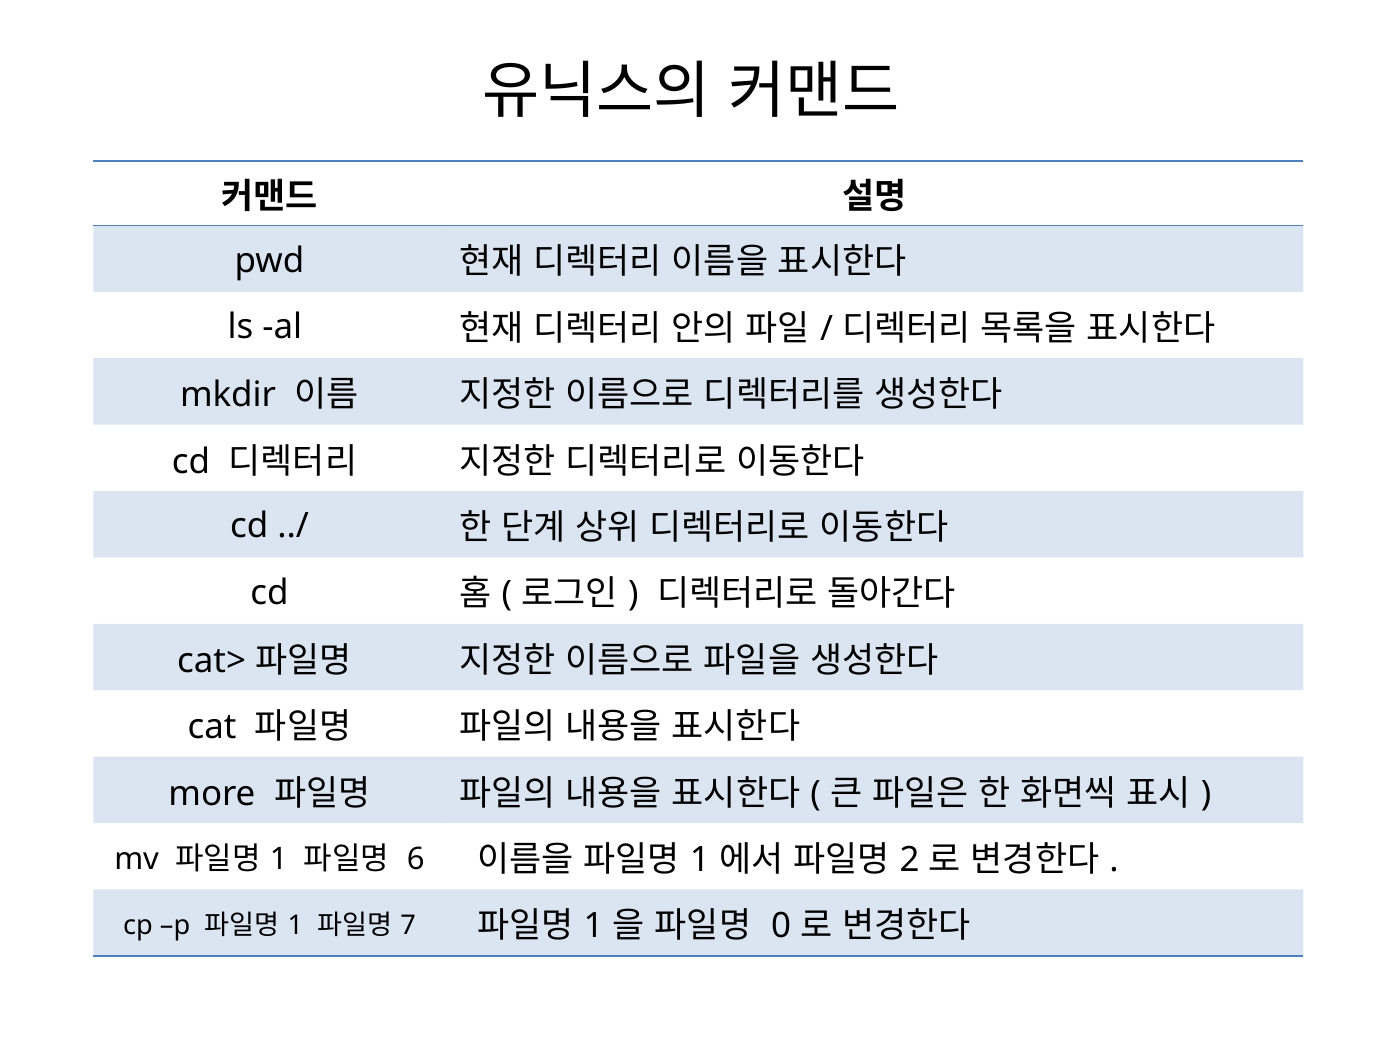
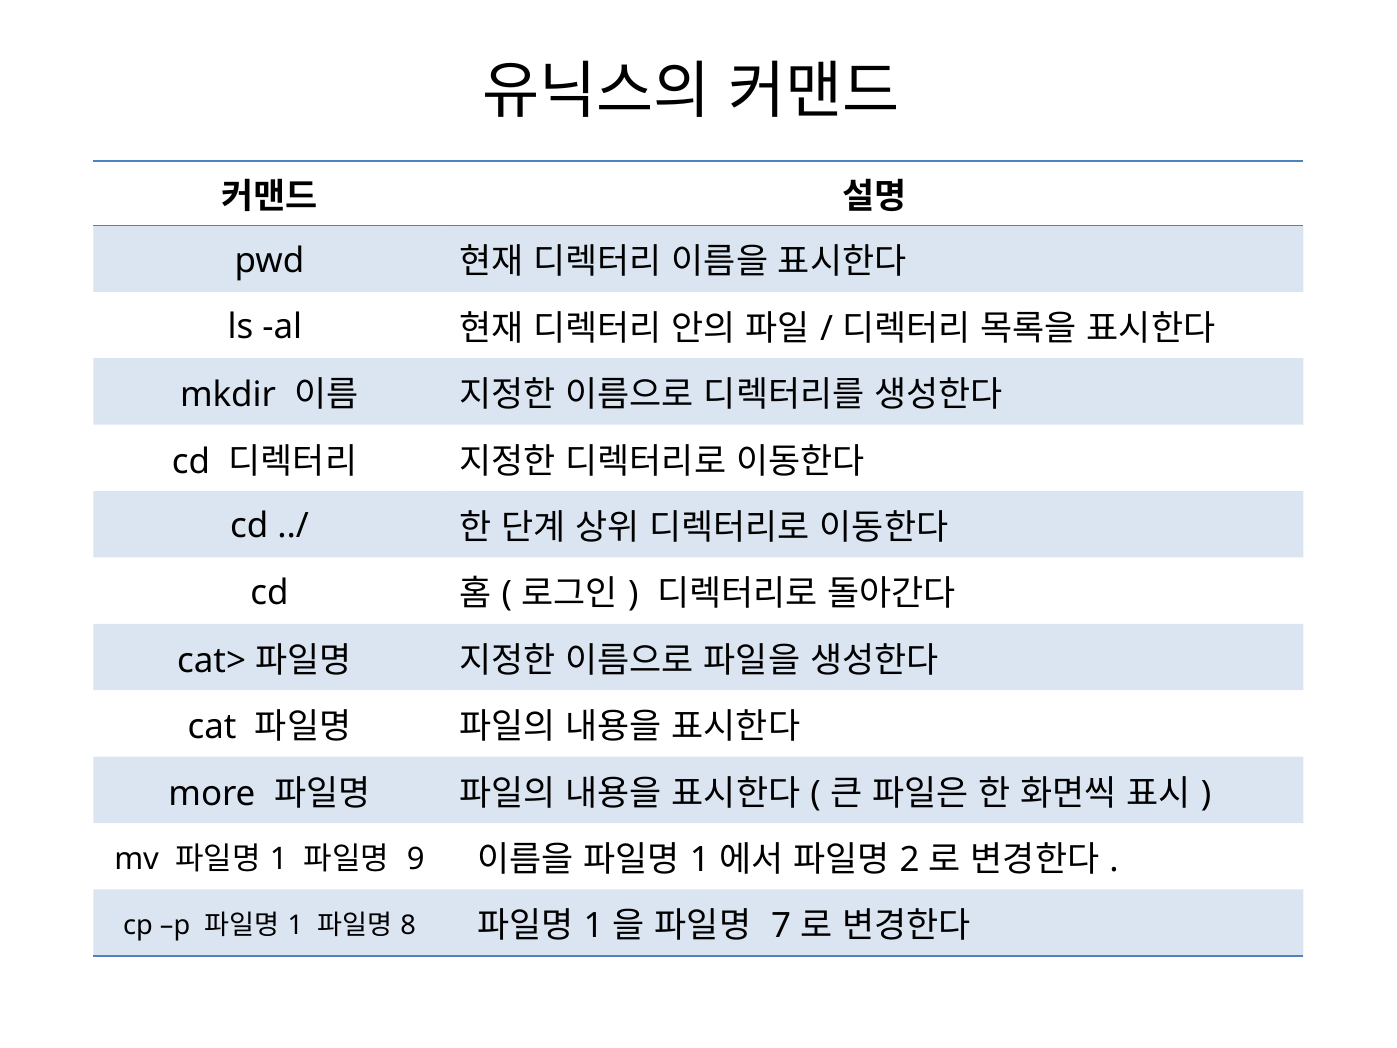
6: 6 -> 9
7: 7 -> 8
0: 0 -> 7
